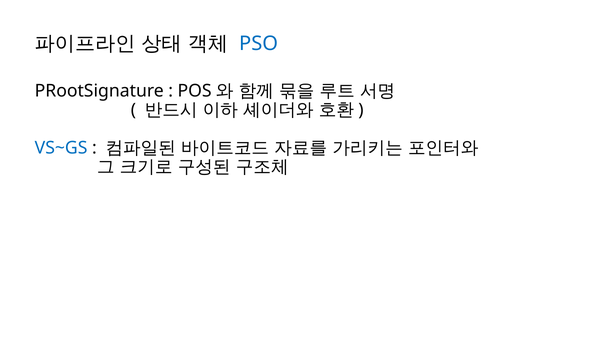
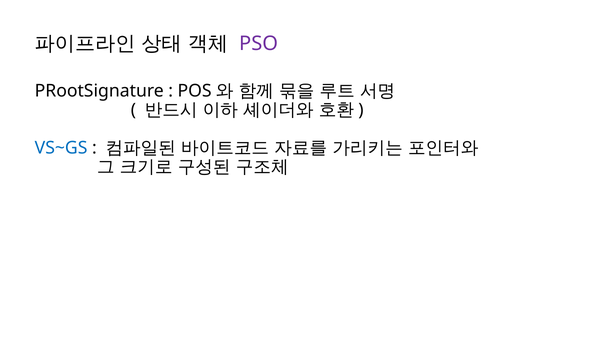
PSO colour: blue -> purple
